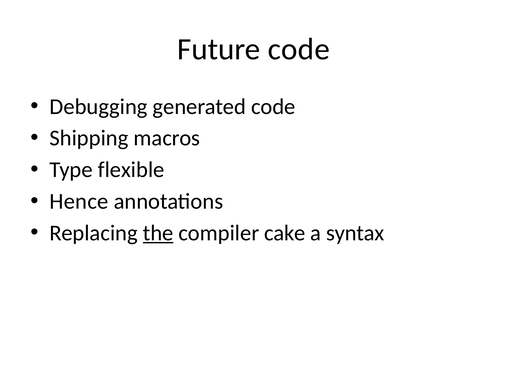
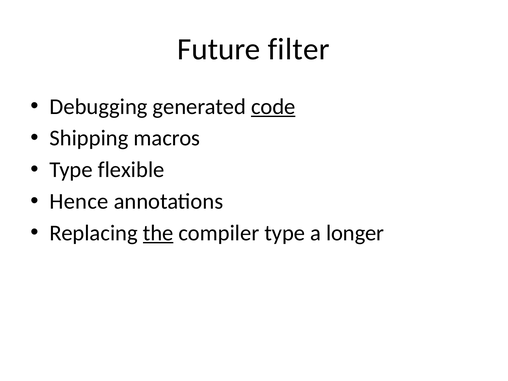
Future code: code -> filter
code at (273, 107) underline: none -> present
compiler cake: cake -> type
syntax: syntax -> longer
